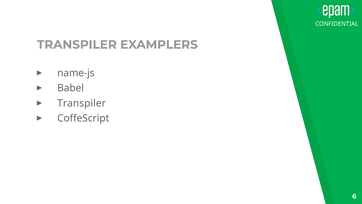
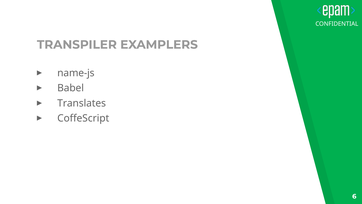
Transpiler at (82, 103): Transpiler -> Translates
